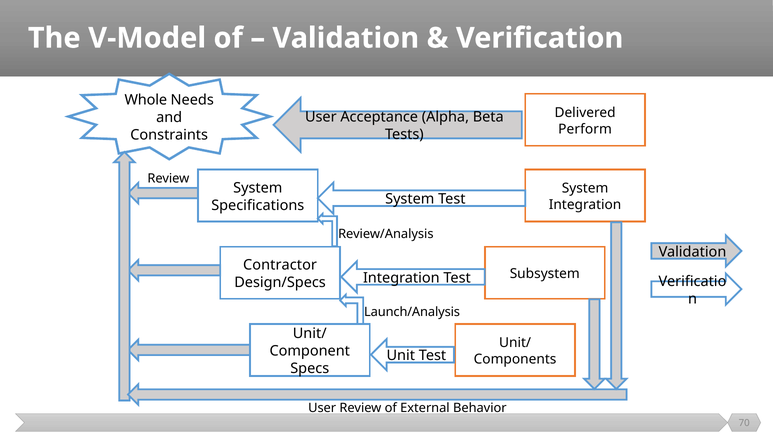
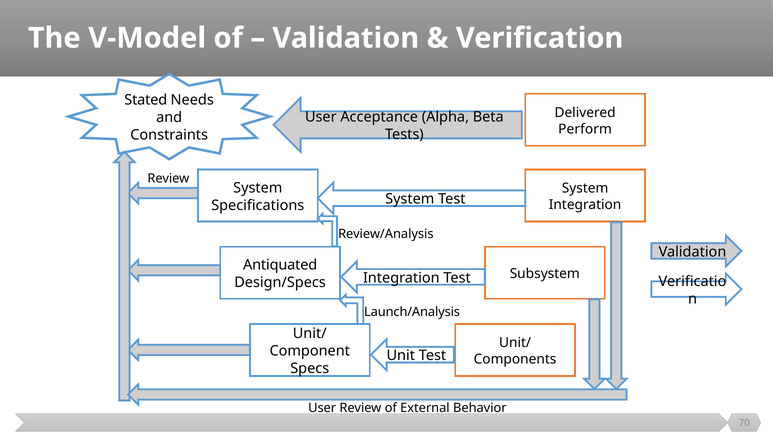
Whole: Whole -> Stated
Contractor: Contractor -> Antiquated
